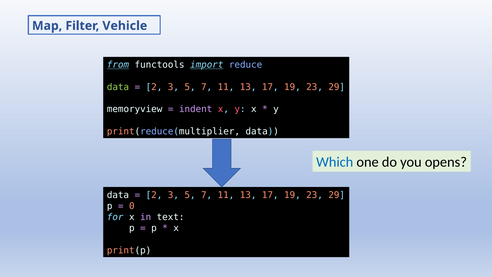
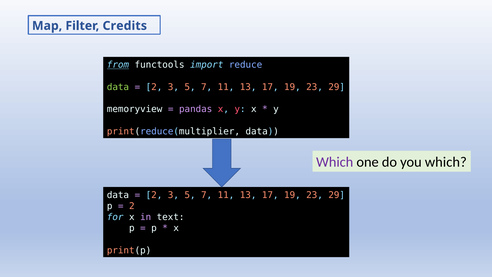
Vehicle: Vehicle -> Credits
import underline: present -> none
indent: indent -> pandas
Which at (335, 162) colour: blue -> purple
you opens: opens -> which
0 at (132, 206): 0 -> 2
